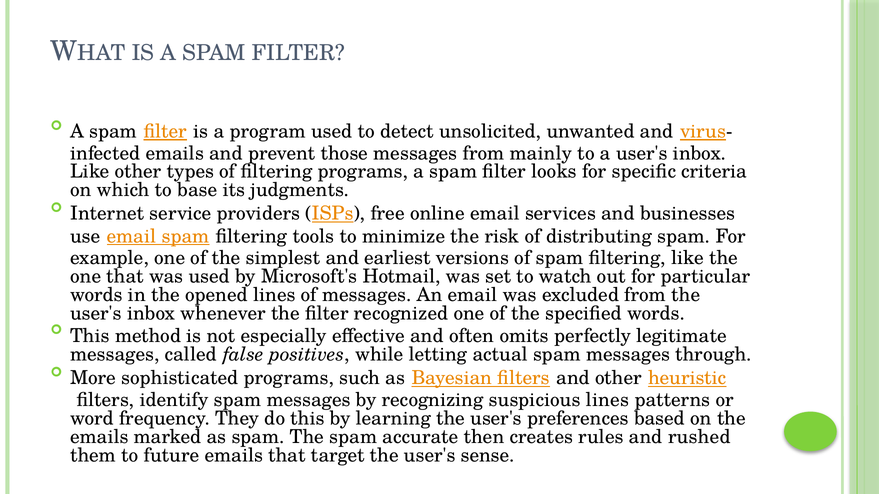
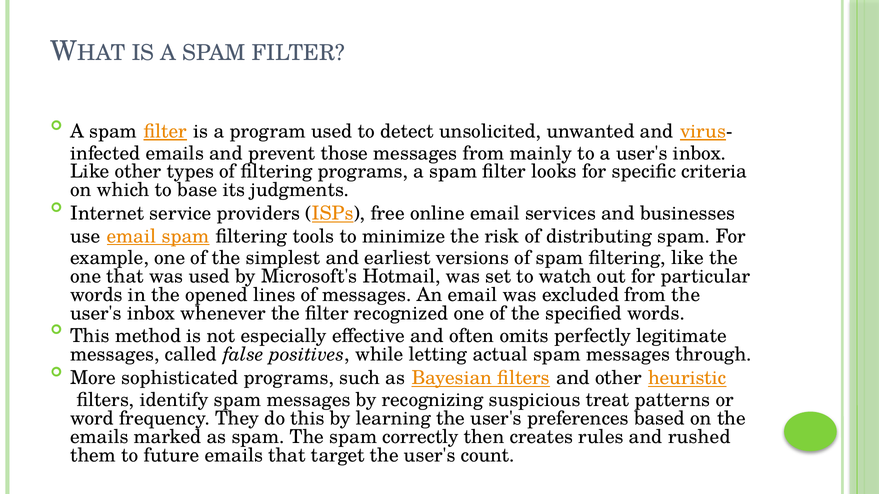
suspicious lines: lines -> treat
accurate: accurate -> correctly
sense: sense -> count
